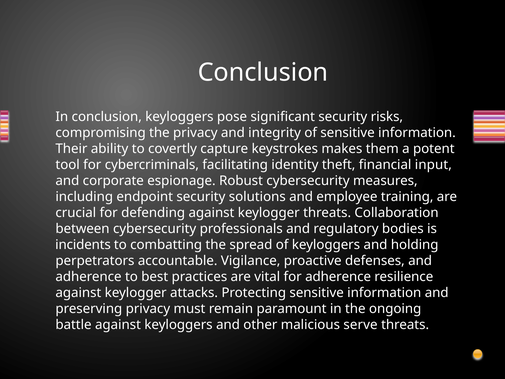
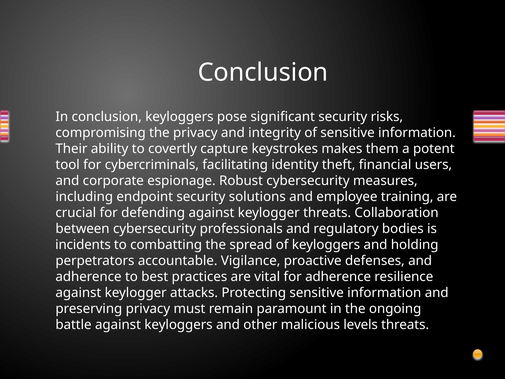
input: input -> users
serve: serve -> levels
